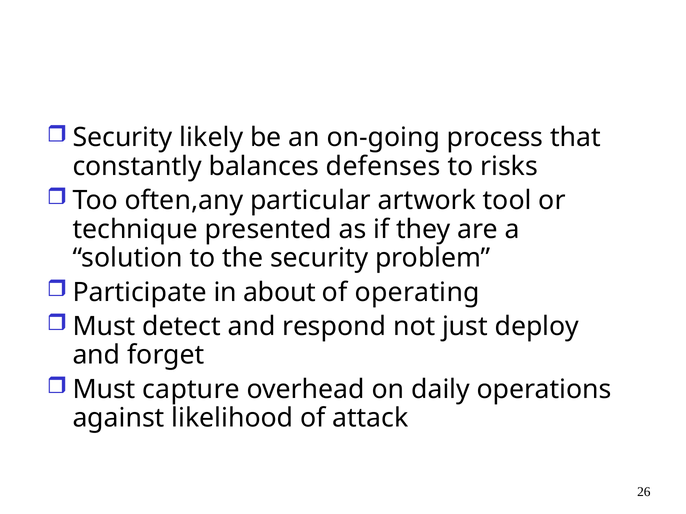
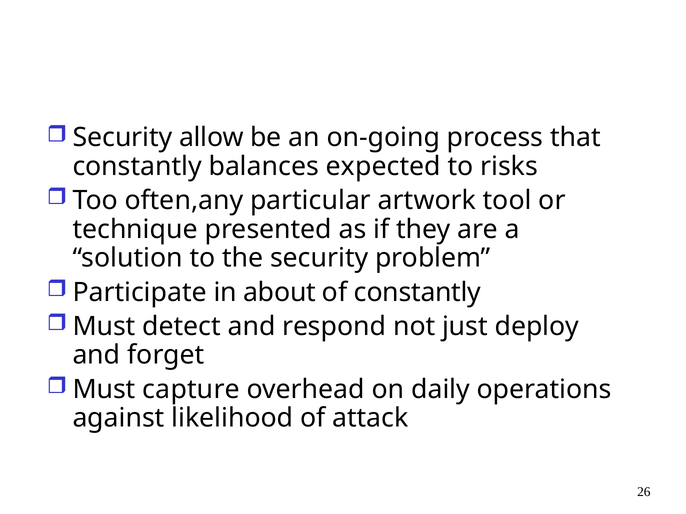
likely: likely -> allow
defenses: defenses -> expected
of operating: operating -> constantly
